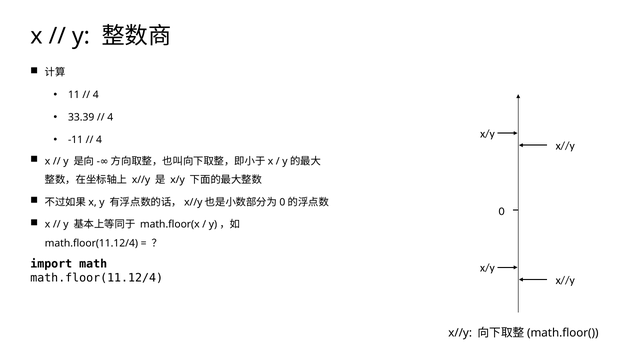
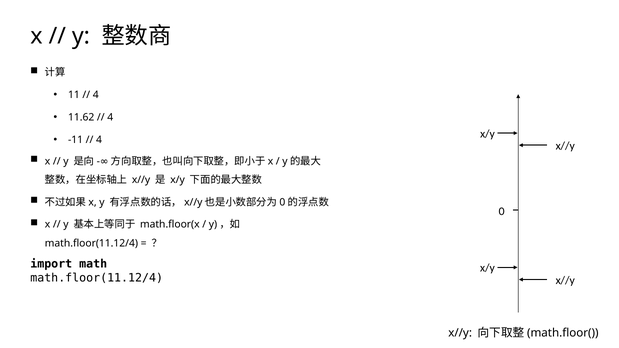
33.39: 33.39 -> 11.62
